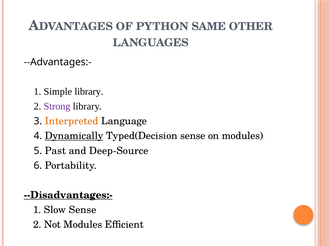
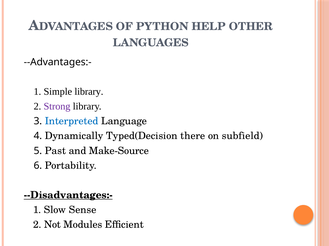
SAME: SAME -> HELP
Interpreted colour: orange -> blue
Dynamically underline: present -> none
Typed(Decision sense: sense -> there
on modules: modules -> subfield
Deep-Source: Deep-Source -> Make-Source
